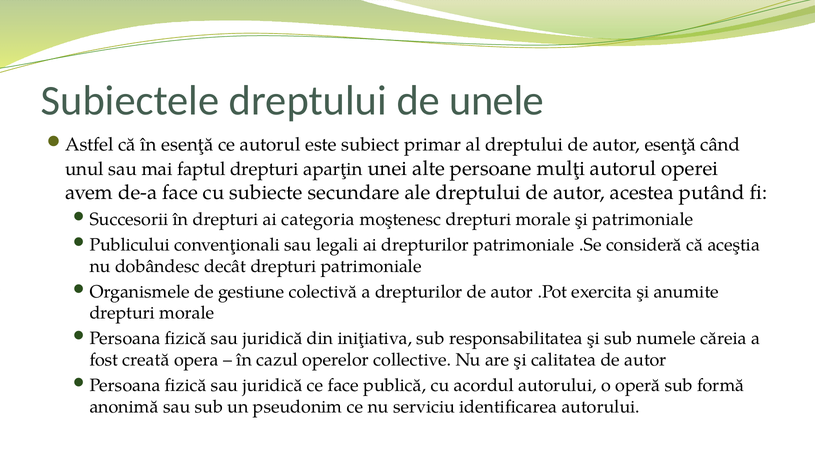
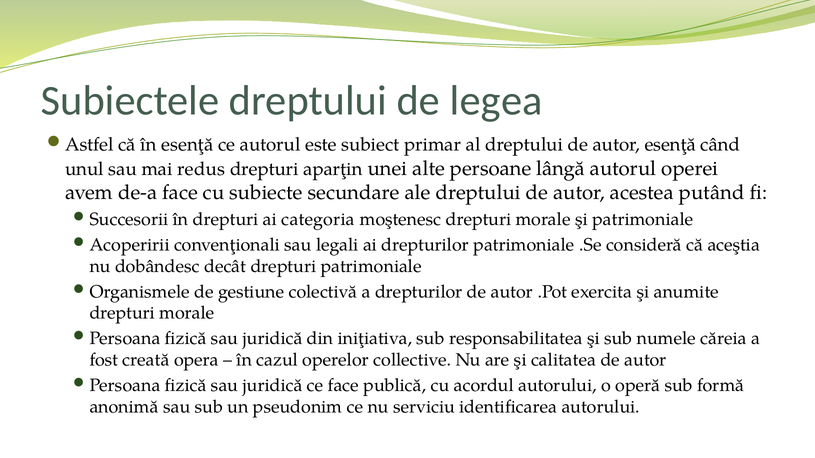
unele: unele -> legea
faptul: faptul -> redus
mulţi: mulţi -> lângă
Publicului: Publicului -> Acoperirii
